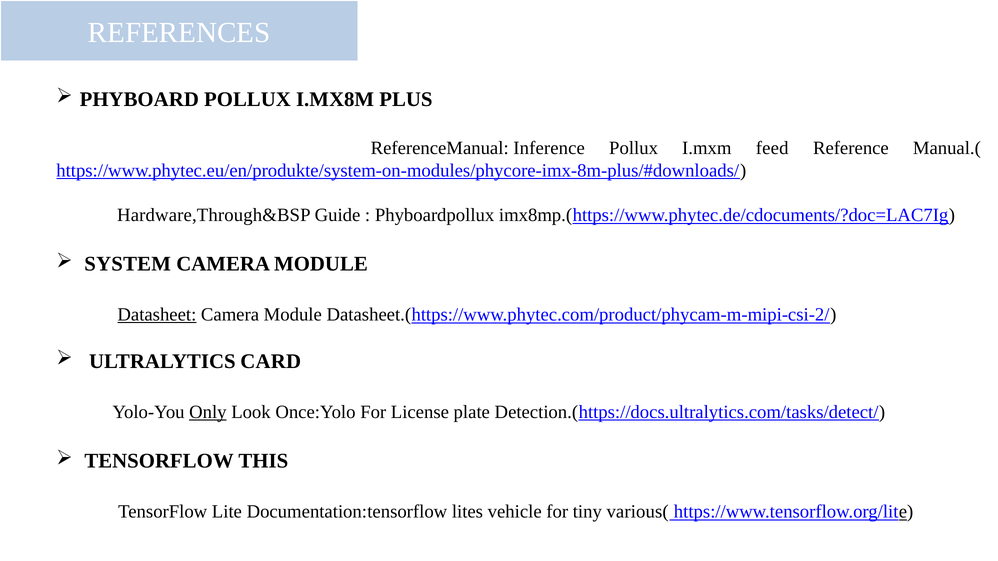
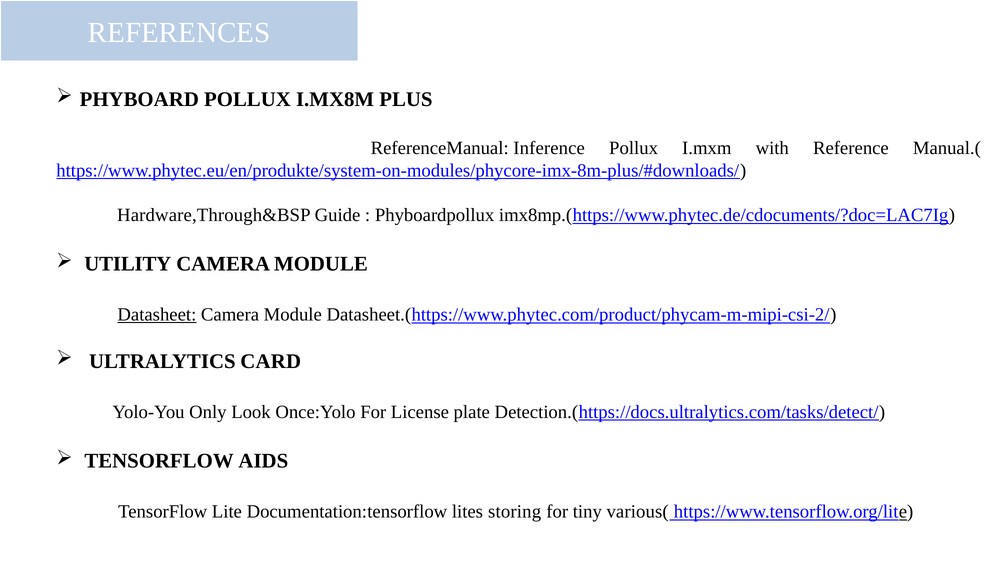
feed: feed -> with
SYSTEM: SYSTEM -> UTILITY
Only underline: present -> none
THIS: THIS -> AIDS
vehicle: vehicle -> storing
